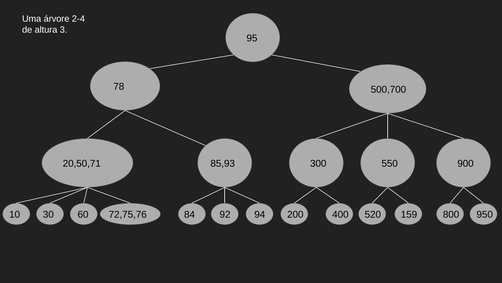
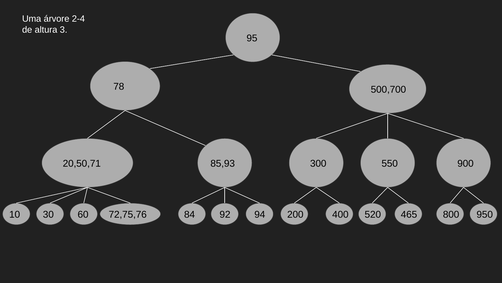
159: 159 -> 465
